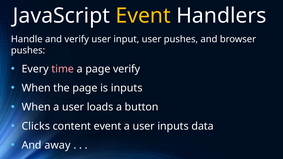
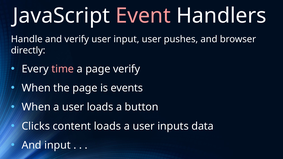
Event at (143, 16) colour: yellow -> pink
pushes at (28, 51): pushes -> directly
is inputs: inputs -> events
content event: event -> loads
And away: away -> input
